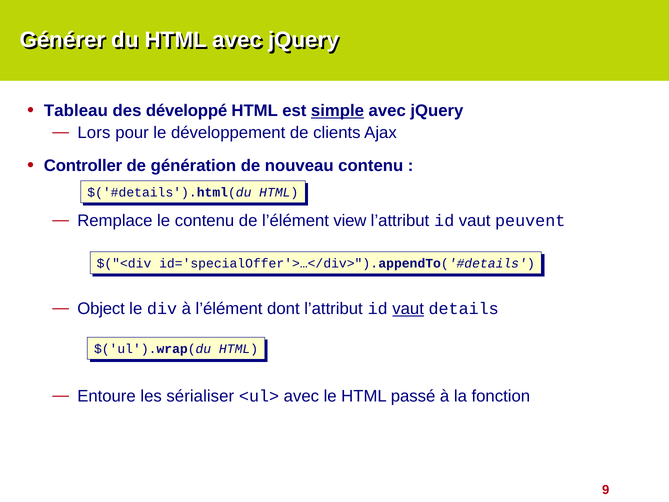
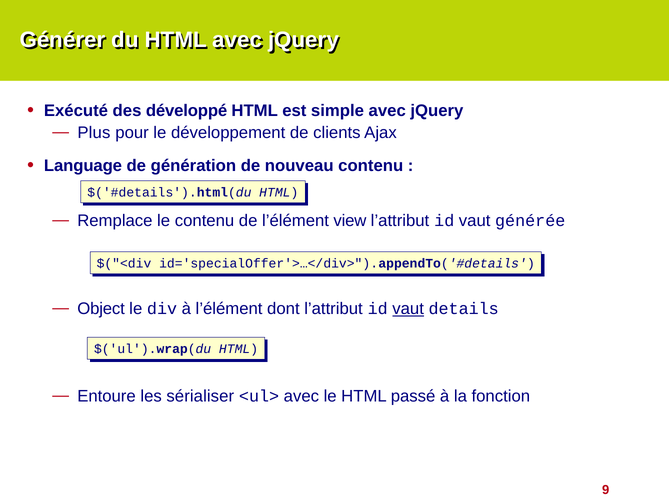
Tableau: Tableau -> Exécuté
simple underline: present -> none
Lors: Lors -> Plus
Controller: Controller -> Language
peuvent: peuvent -> générée
